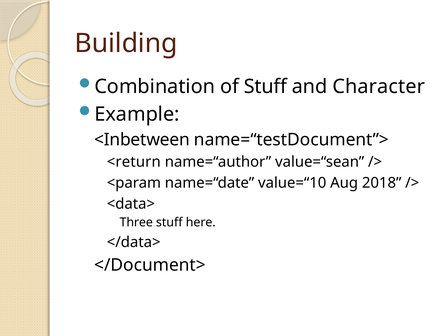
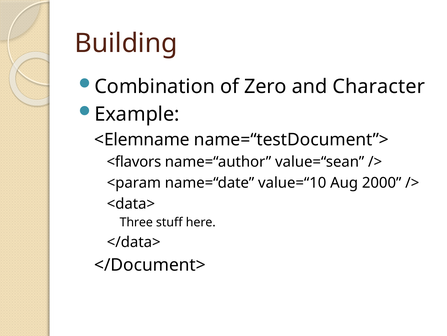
of Stuff: Stuff -> Zero
<Inbetween: <Inbetween -> <Elemname
<return: <return -> <flavors
2018: 2018 -> 2000
